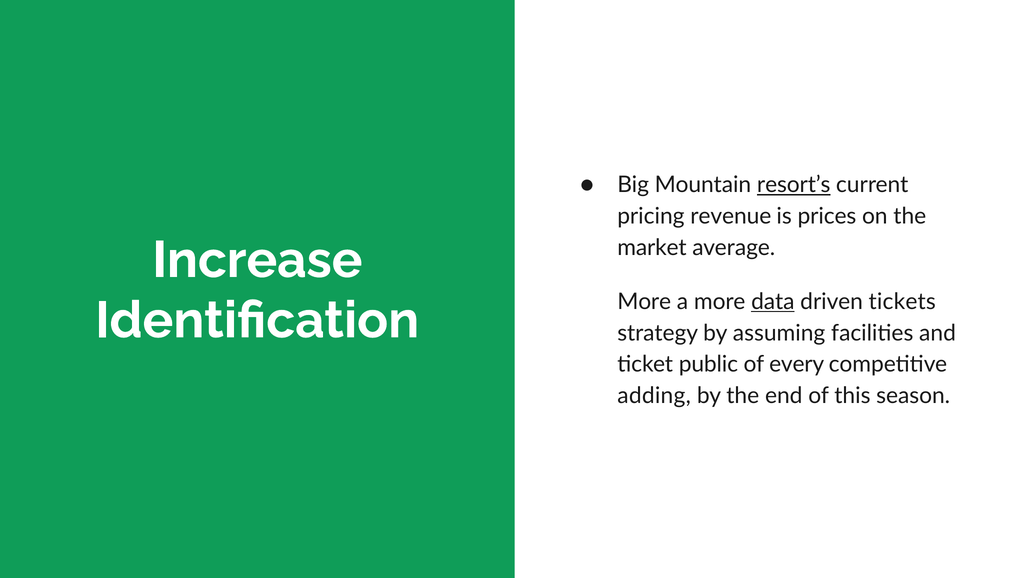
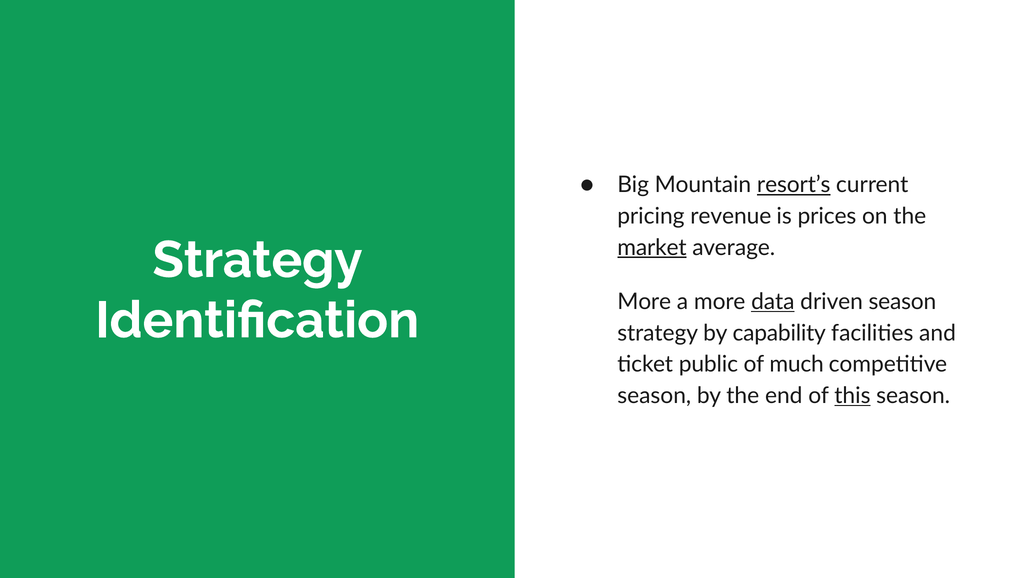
Increase at (257, 260): Increase -> Strategy
market underline: none -> present
driven tickets: tickets -> season
assuming: assuming -> capability
every: every -> much
adding at (654, 396): adding -> season
this underline: none -> present
